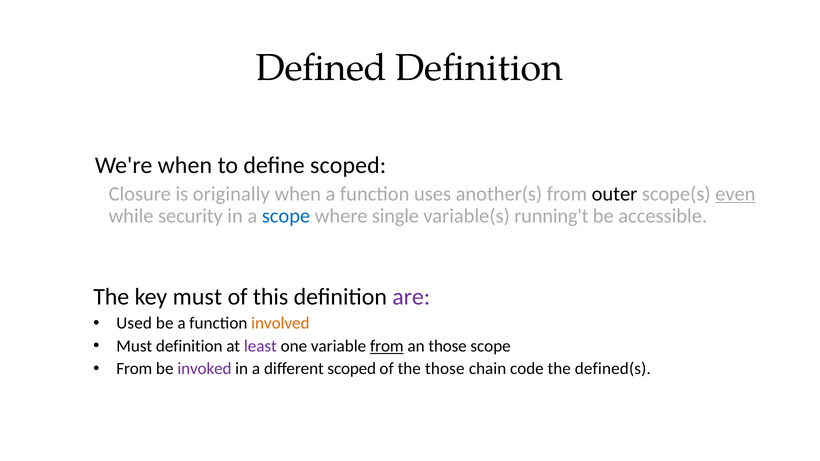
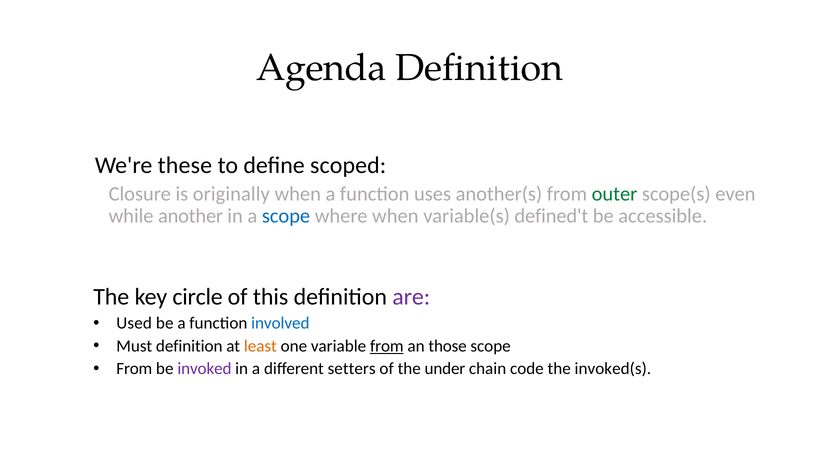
Defined: Defined -> Agenda
We're when: when -> these
outer colour: black -> green
even underline: present -> none
security: security -> another
where single: single -> when
running't: running't -> defined't
key must: must -> circle
involved colour: orange -> blue
least colour: purple -> orange
different scoped: scoped -> setters
the those: those -> under
defined(s: defined(s -> invoked(s
